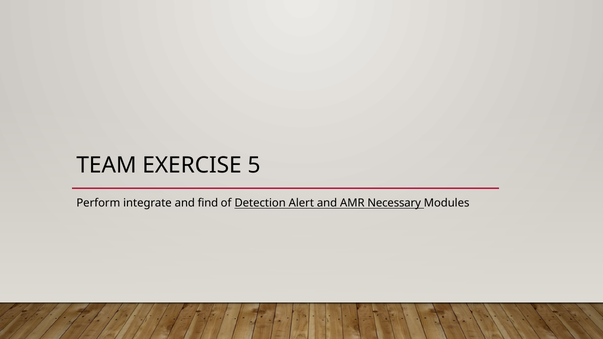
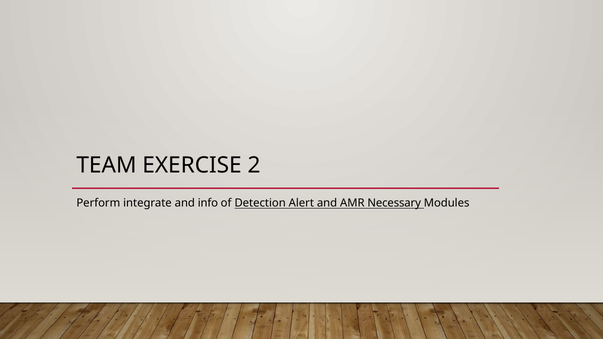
5: 5 -> 2
find: find -> info
